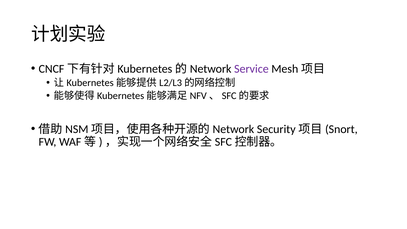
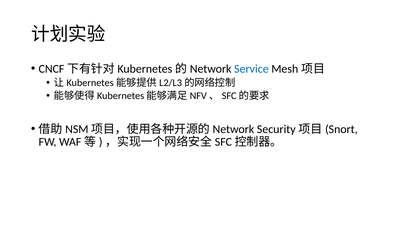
Service colour: purple -> blue
